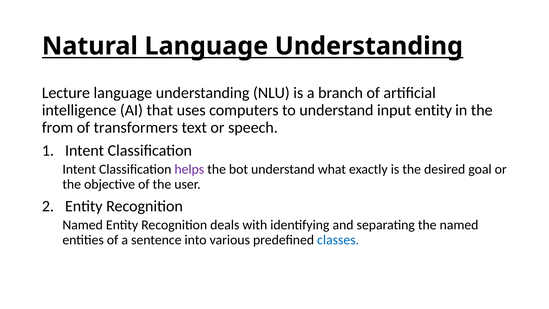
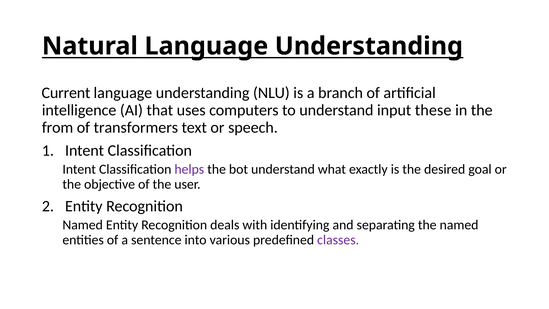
Lecture: Lecture -> Current
input entity: entity -> these
classes colour: blue -> purple
